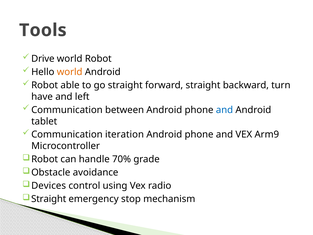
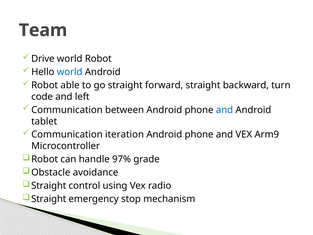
Tools: Tools -> Team
world at (70, 72) colour: orange -> blue
have: have -> code
70%: 70% -> 97%
Devices at (49, 186): Devices -> Straight
